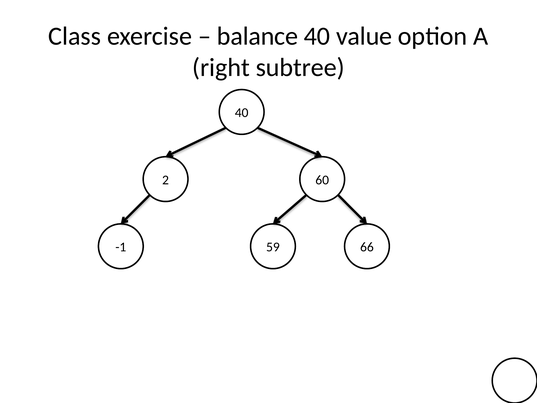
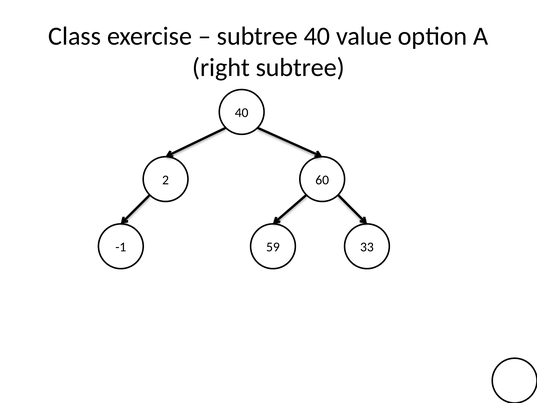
balance at (257, 36): balance -> subtree
66: 66 -> 33
